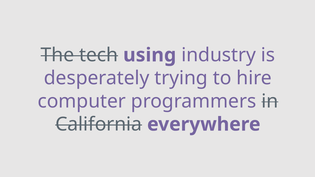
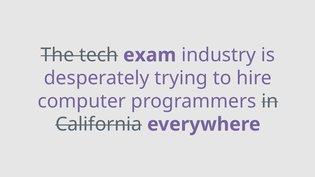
using: using -> exam
